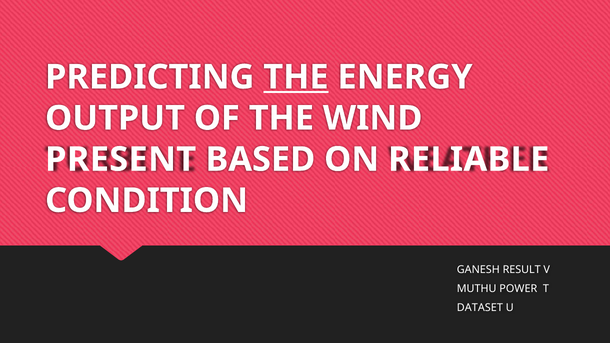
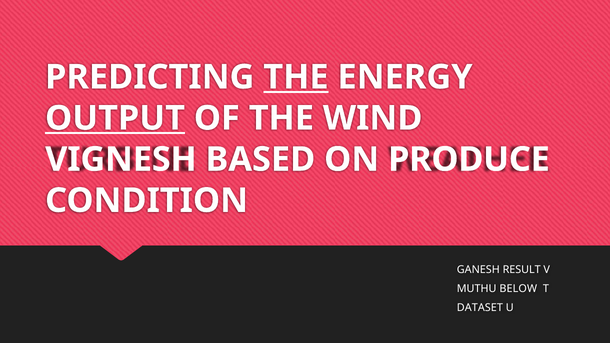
OUTPUT underline: none -> present
PRESENT: PRESENT -> VIGNESH
RELIABLE: RELIABLE -> PRODUCE
POWER: POWER -> BELOW
